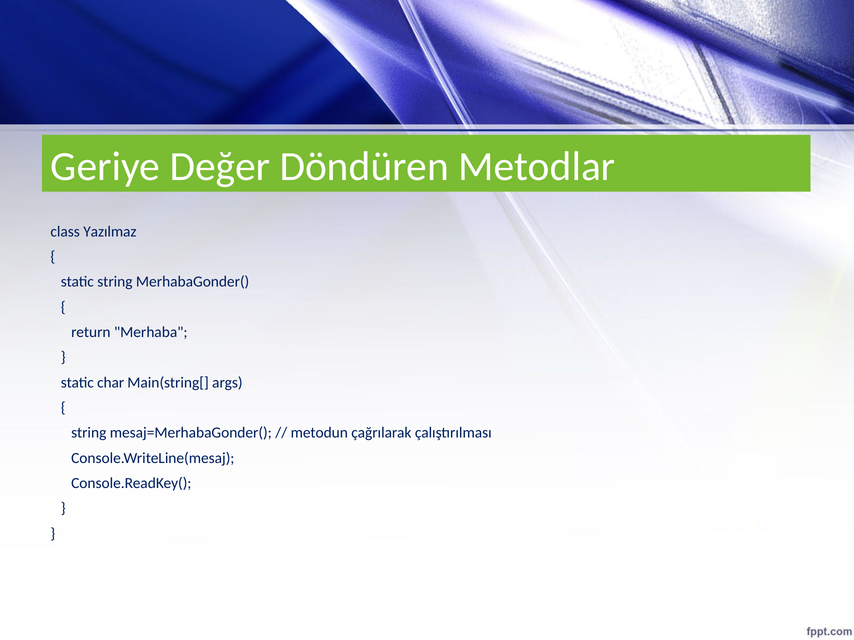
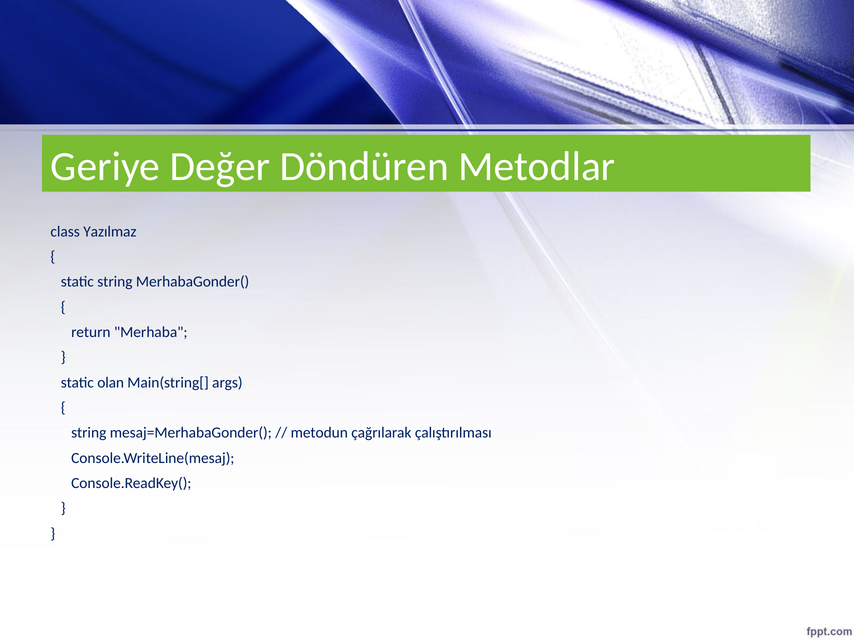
char: char -> olan
